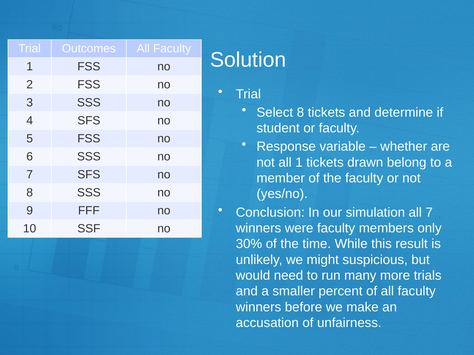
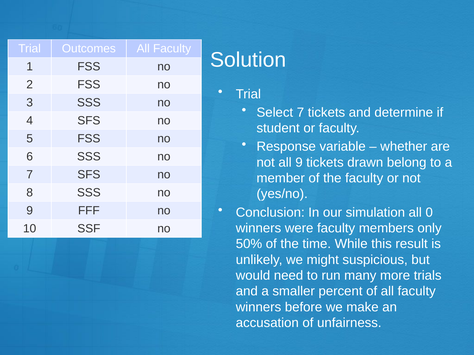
Select 8: 8 -> 7
all 1: 1 -> 9
all 7: 7 -> 0
30%: 30% -> 50%
